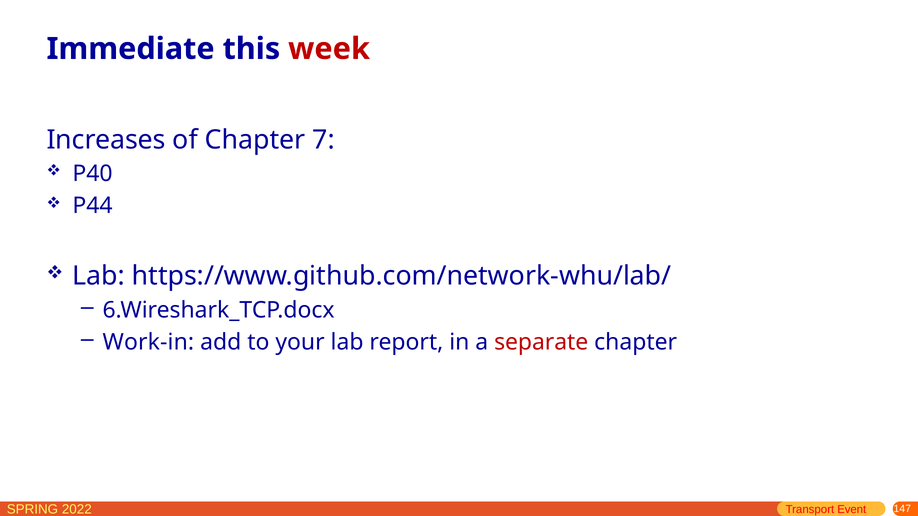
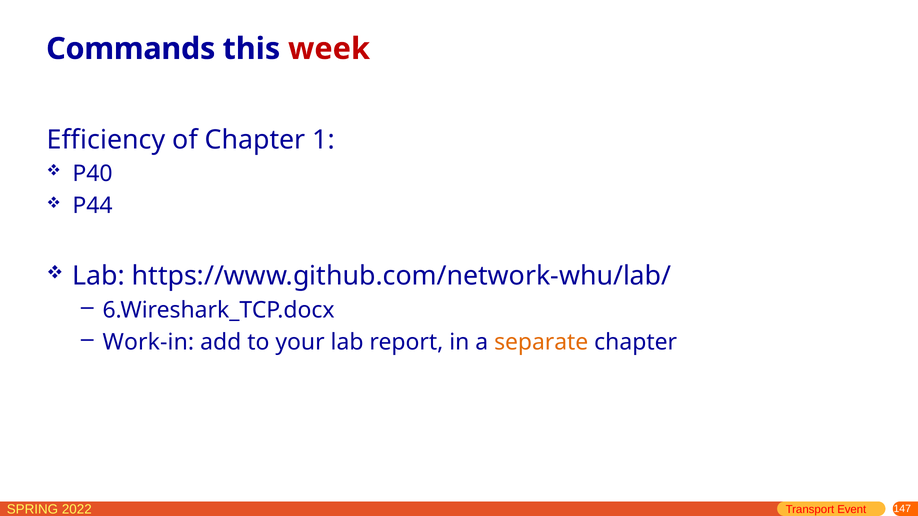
Immediate: Immediate -> Commands
Increases: Increases -> Efficiency
7: 7 -> 1
separate colour: red -> orange
